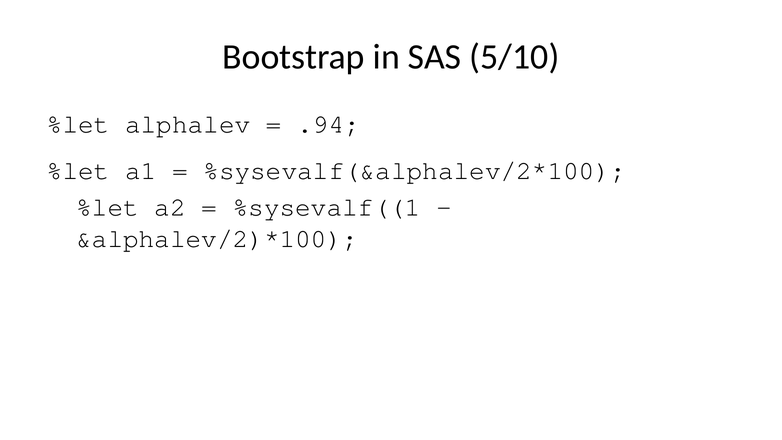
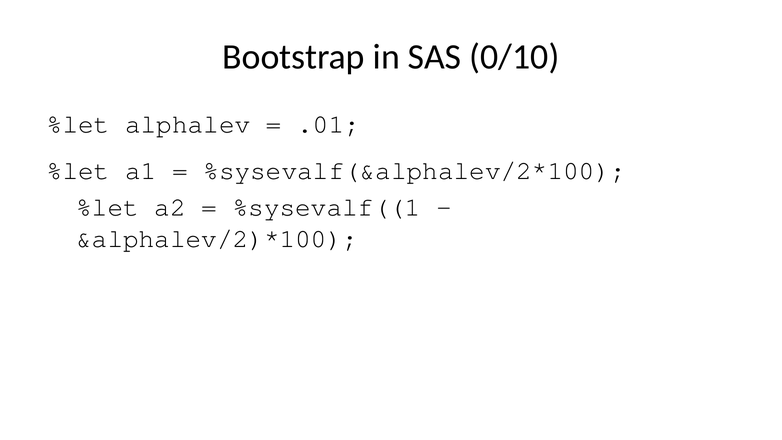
5/10: 5/10 -> 0/10
.94: .94 -> .01
